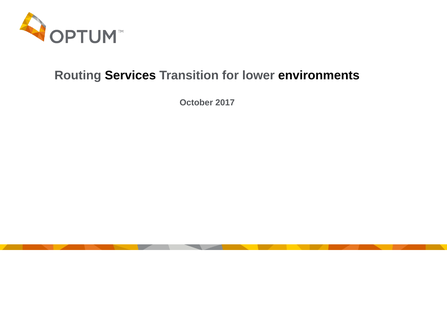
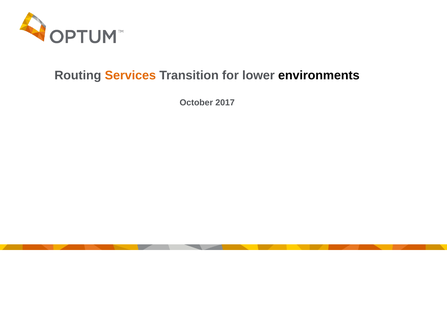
Services colour: black -> orange
